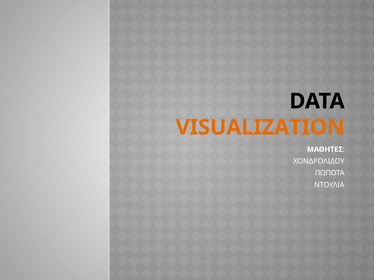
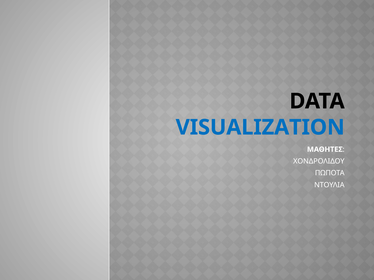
VISUALIZATION colour: orange -> blue
